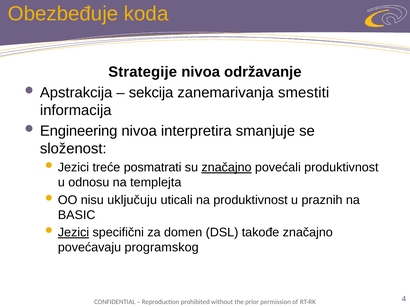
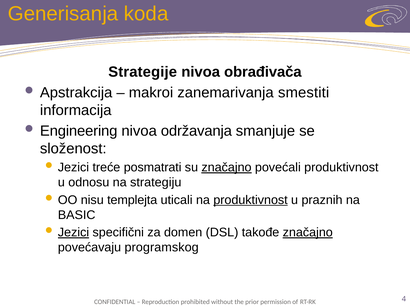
Obezbeđuje: Obezbeđuje -> Generisanja
održavanje: održavanje -> obrađivača
sekcija: sekcija -> makroi
interpretira: interpretira -> održavanja
templejta: templejta -> strategiju
uključuju: uključuju -> templejta
produktivnost at (251, 200) underline: none -> present
značajno at (308, 233) underline: none -> present
